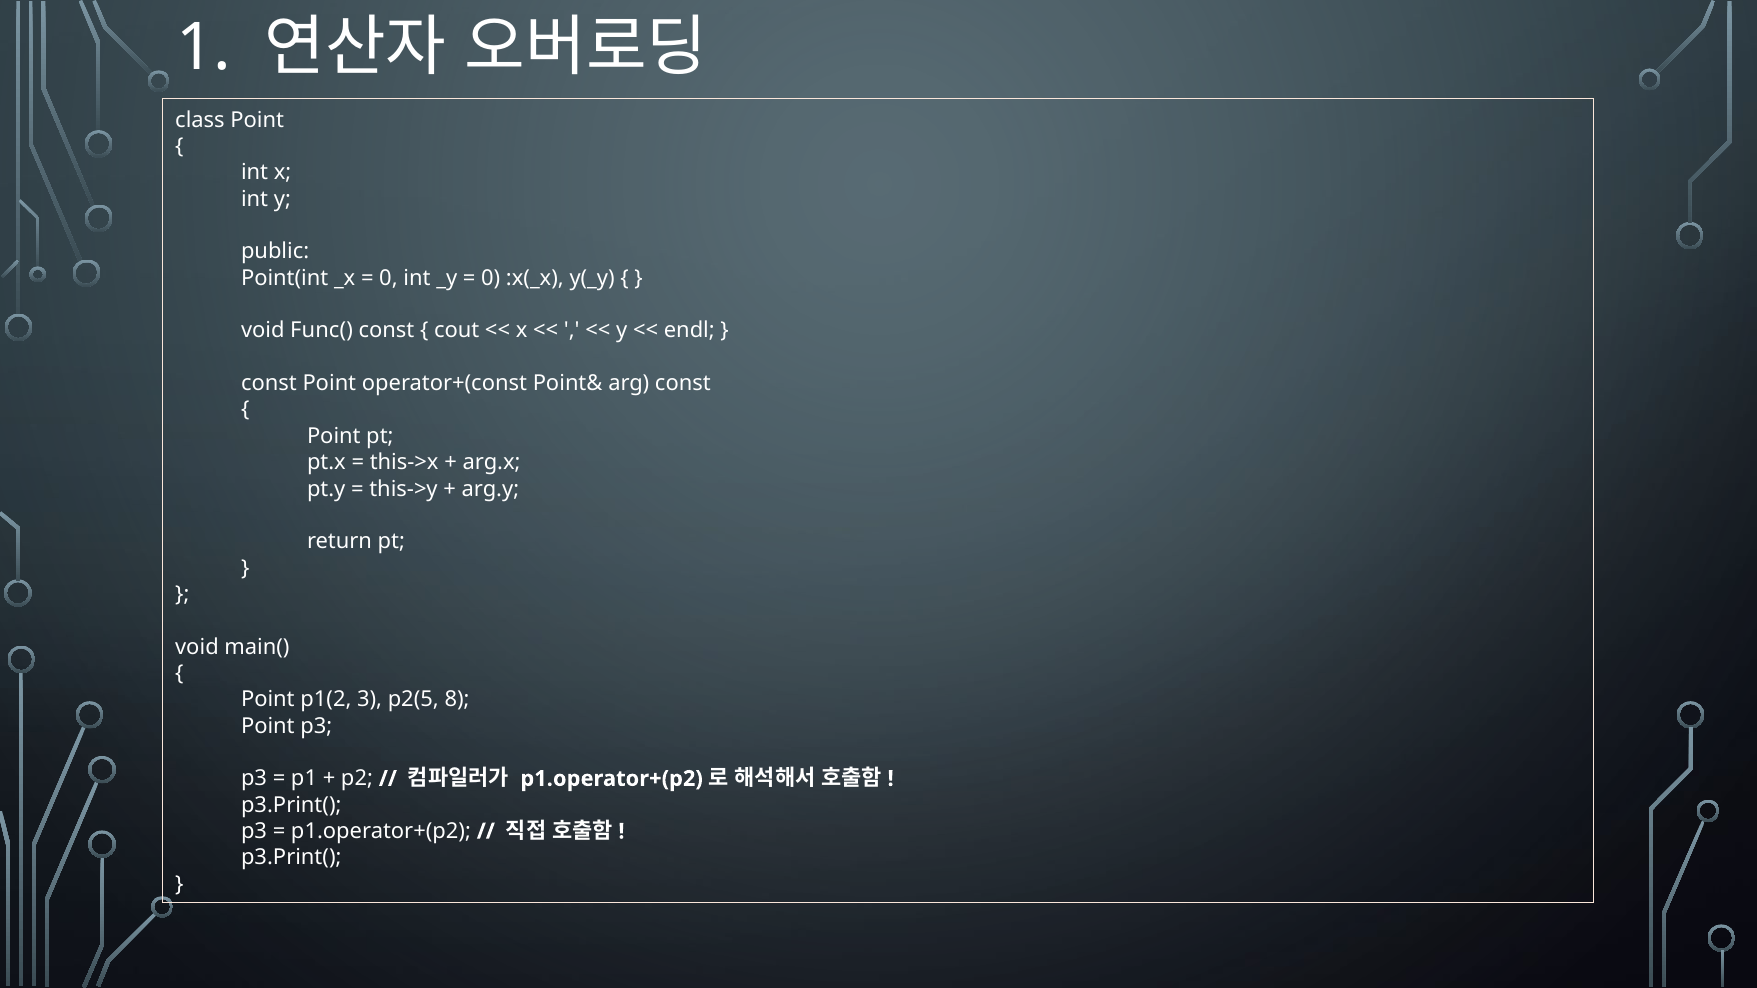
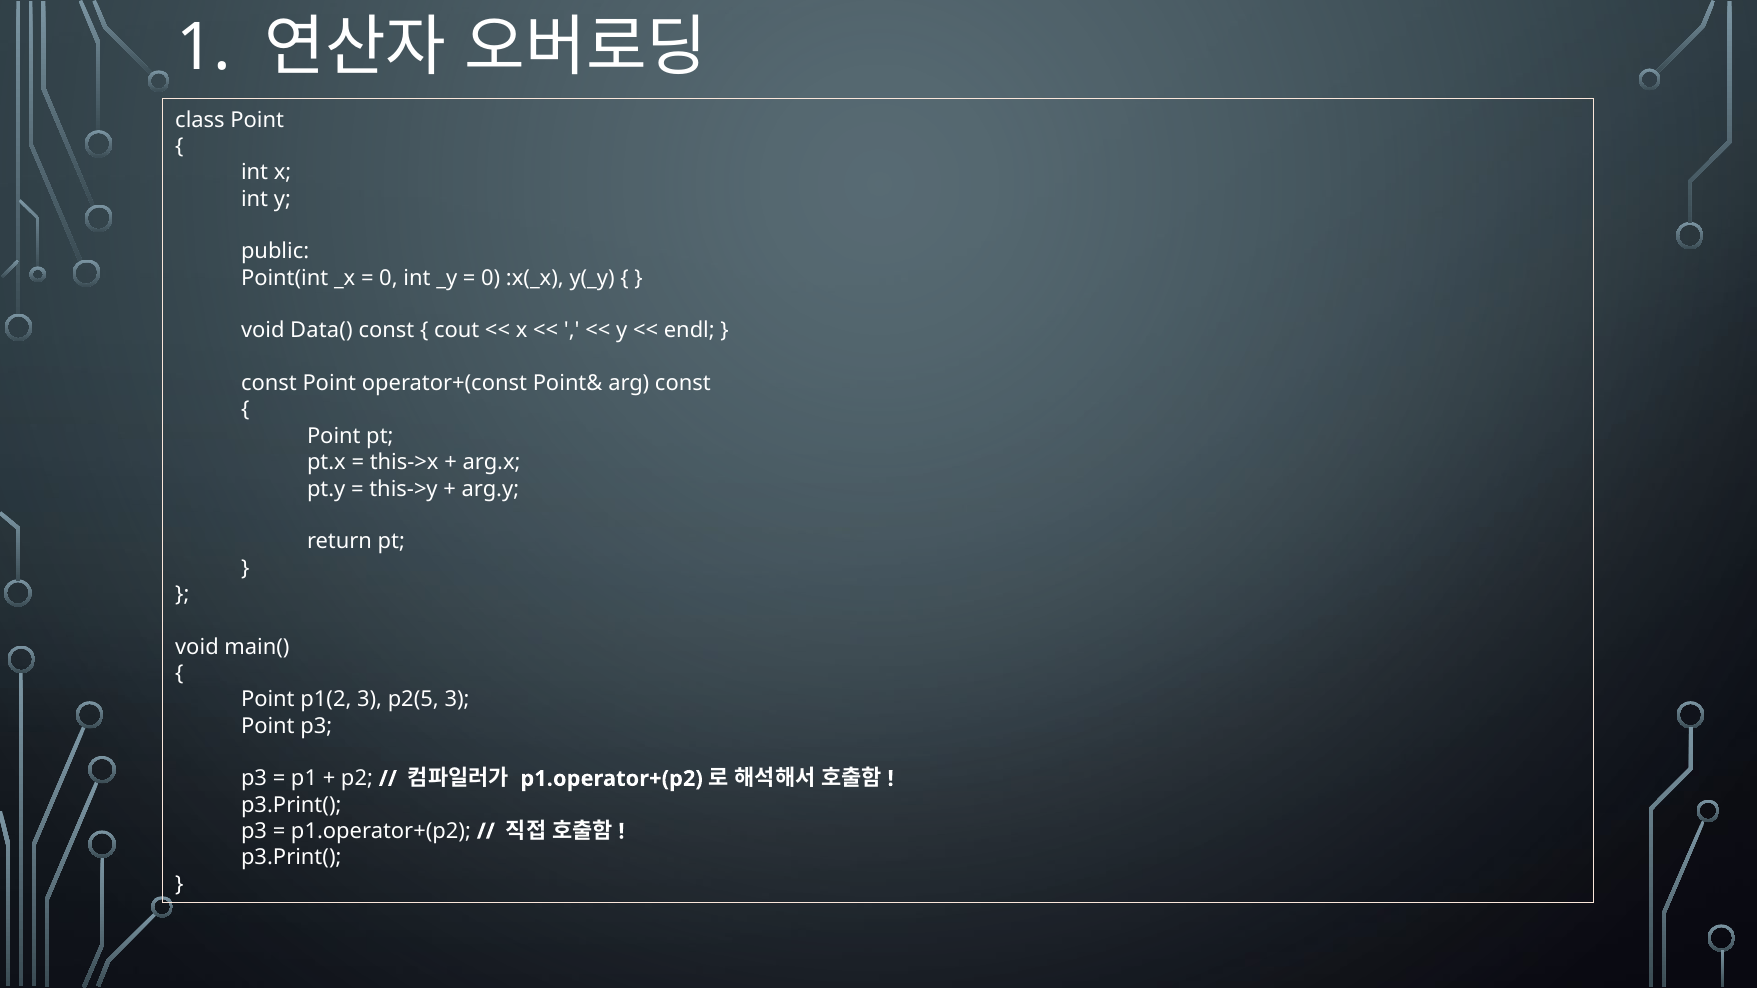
Func(: Func( -> Data(
p2(5 8: 8 -> 3
